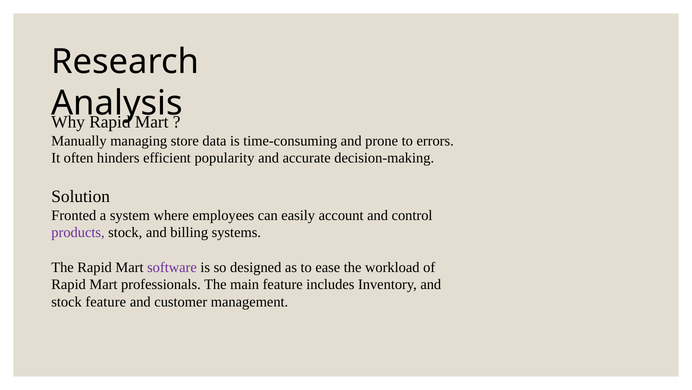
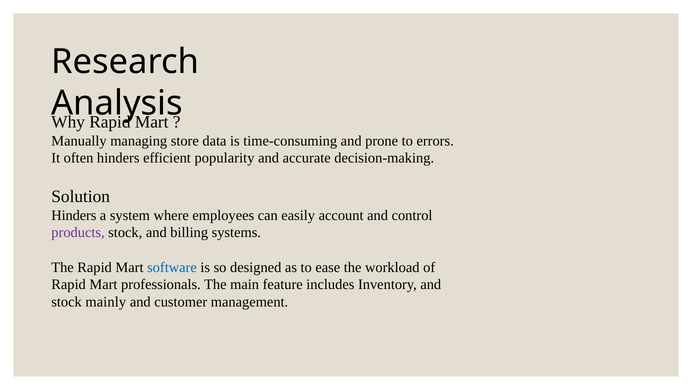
Fronted at (74, 215): Fronted -> Hinders
software colour: purple -> blue
stock feature: feature -> mainly
